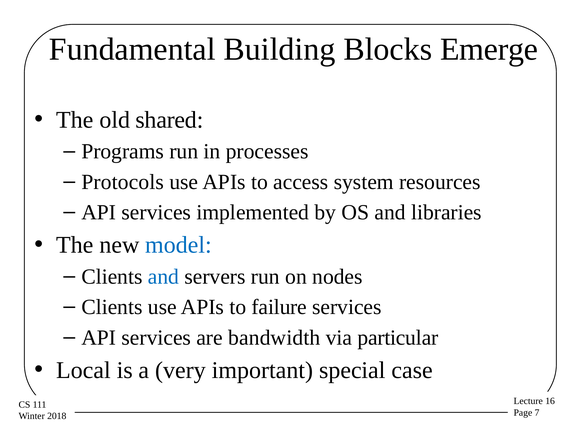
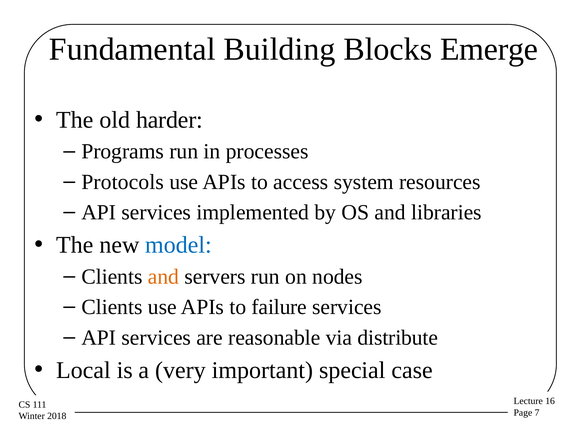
shared: shared -> harder
and at (163, 277) colour: blue -> orange
bandwidth: bandwidth -> reasonable
particular: particular -> distribute
